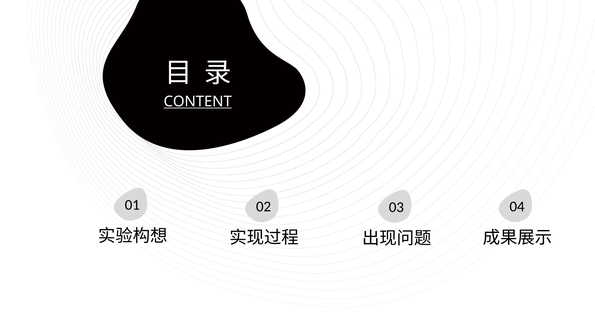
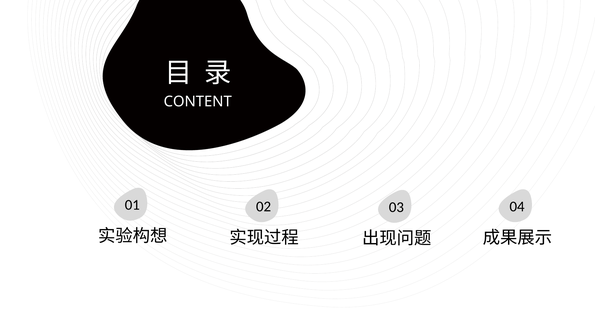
CONTENT underline: present -> none
